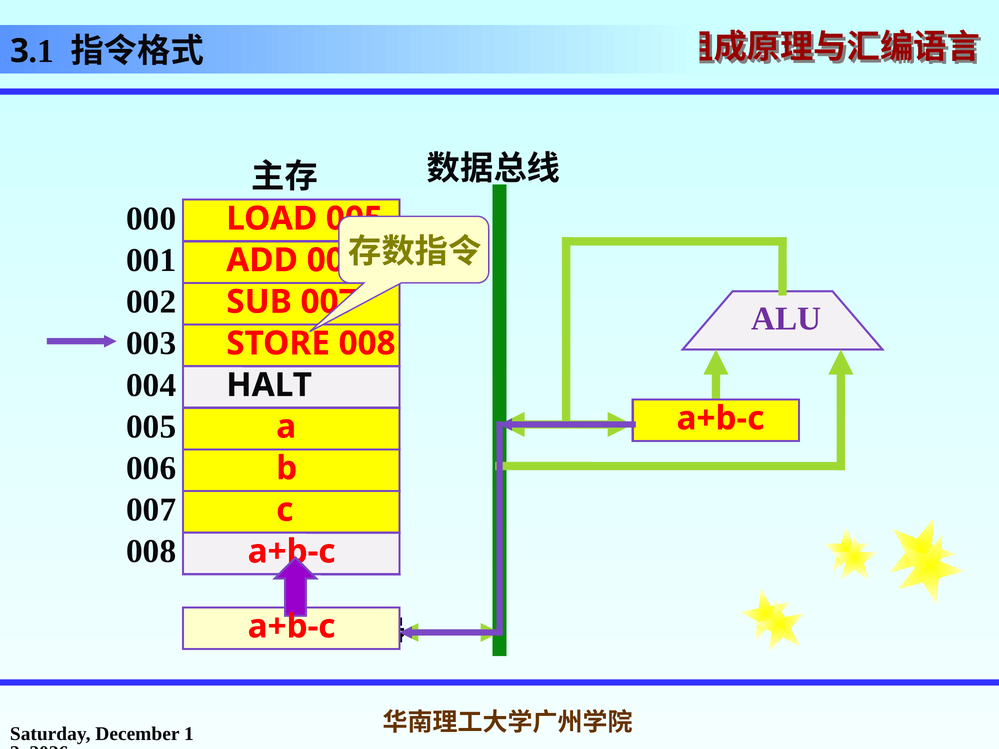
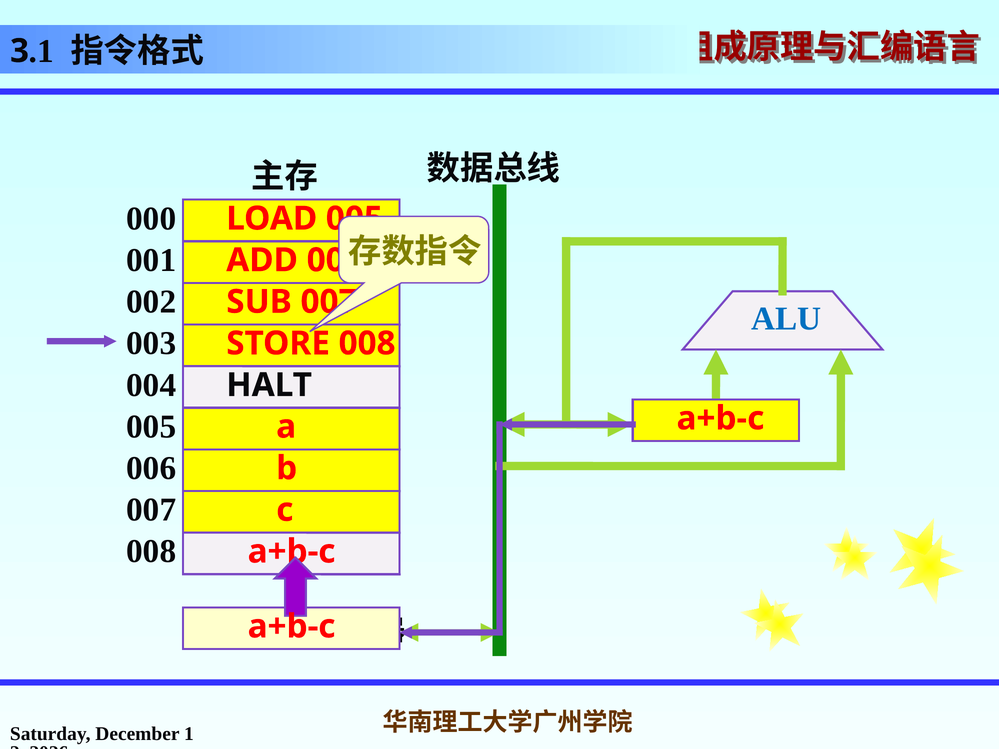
ALU colour: purple -> blue
